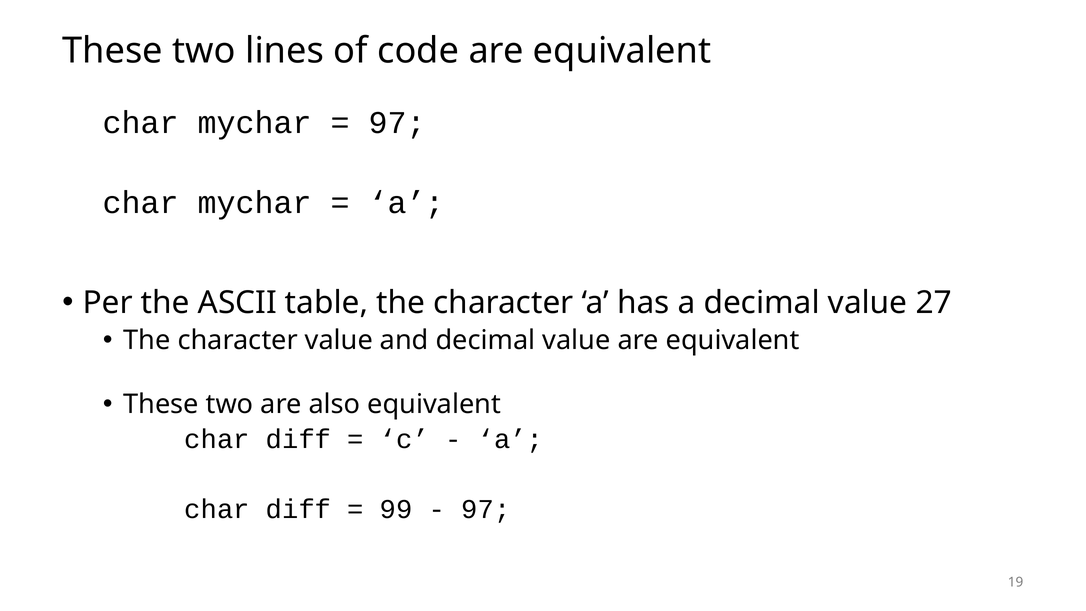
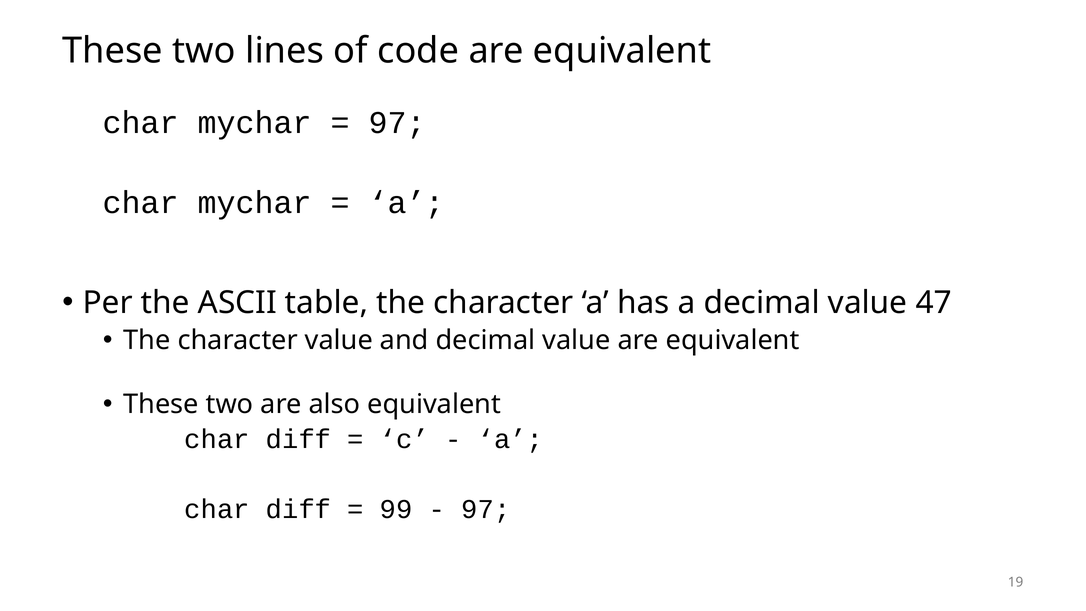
27: 27 -> 47
